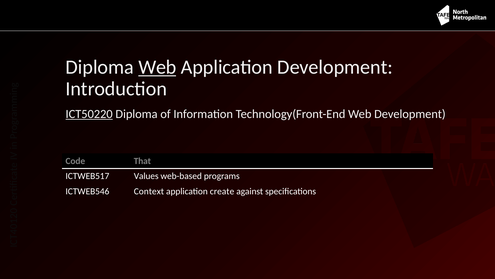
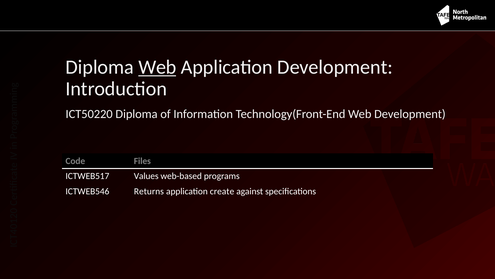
ICT50220 underline: present -> none
That: That -> Files
Context: Context -> Returns
